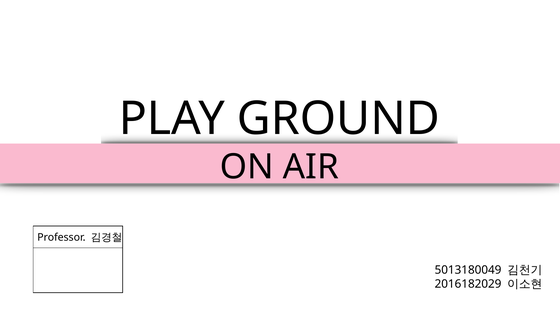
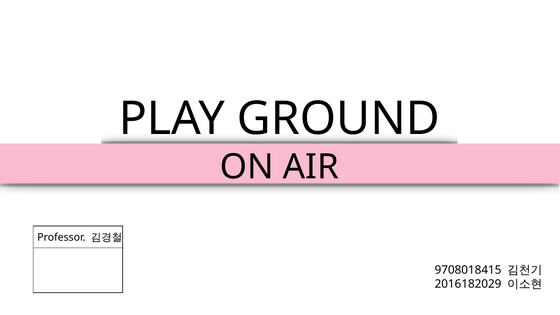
5013180049: 5013180049 -> 9708018415
